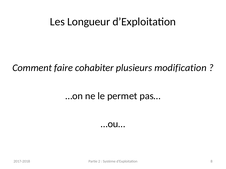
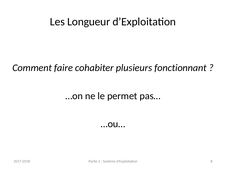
modification: modification -> fonctionnant
